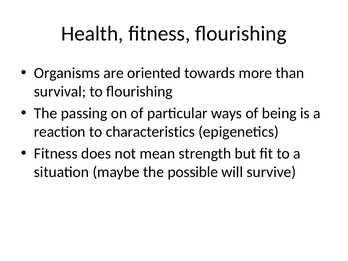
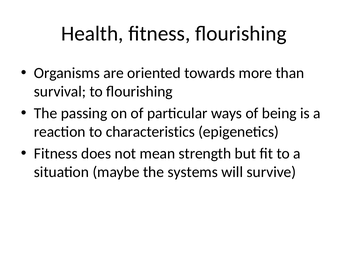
possible: possible -> systems
